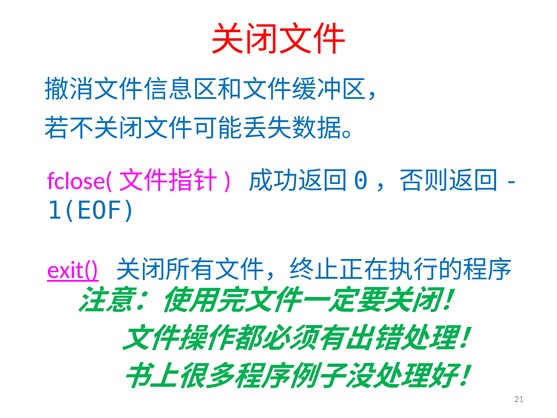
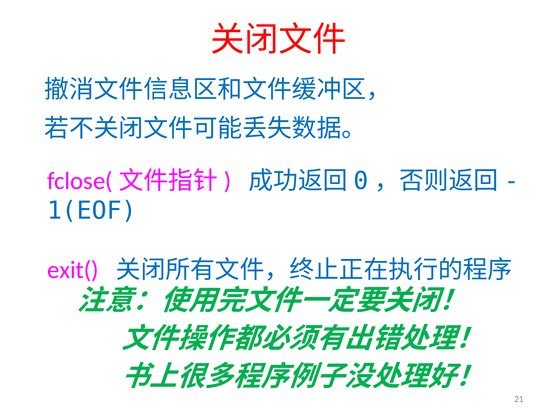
exit( underline: present -> none
